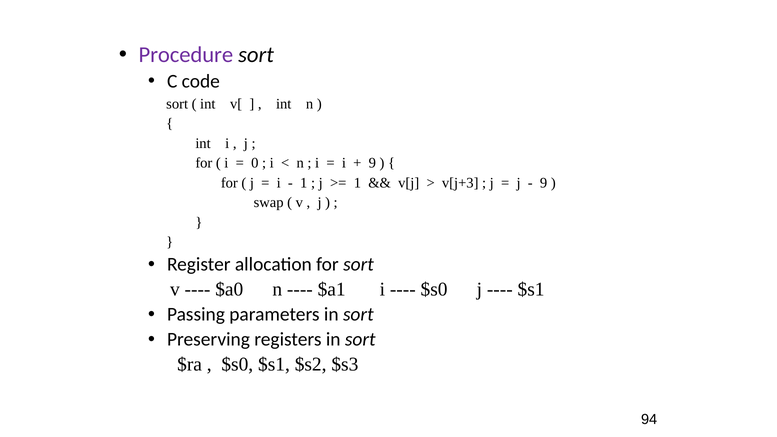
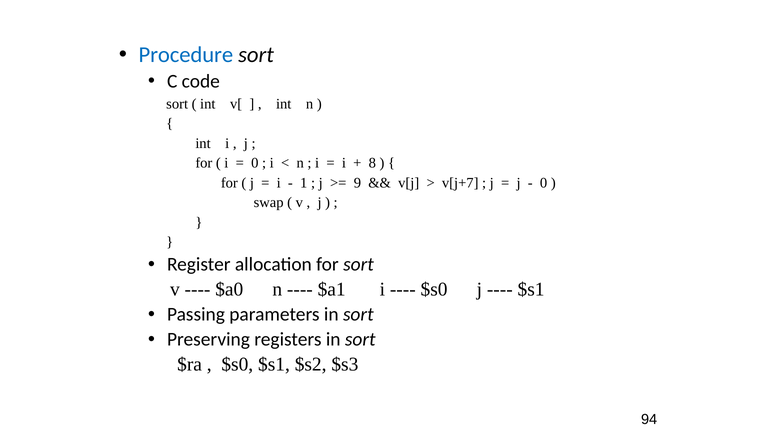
Procedure colour: purple -> blue
9 at (372, 163): 9 -> 8
1 at (357, 183): 1 -> 9
v[j+3: v[j+3 -> v[j+7
9 at (544, 183): 9 -> 0
